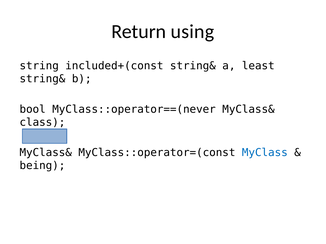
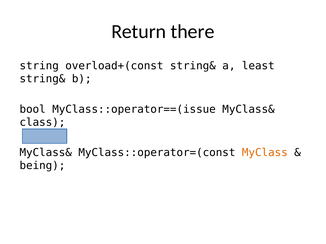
using: using -> there
included+(const: included+(const -> overload+(const
MyClass::operator==(never: MyClass::operator==(never -> MyClass::operator==(issue
MyClass colour: blue -> orange
